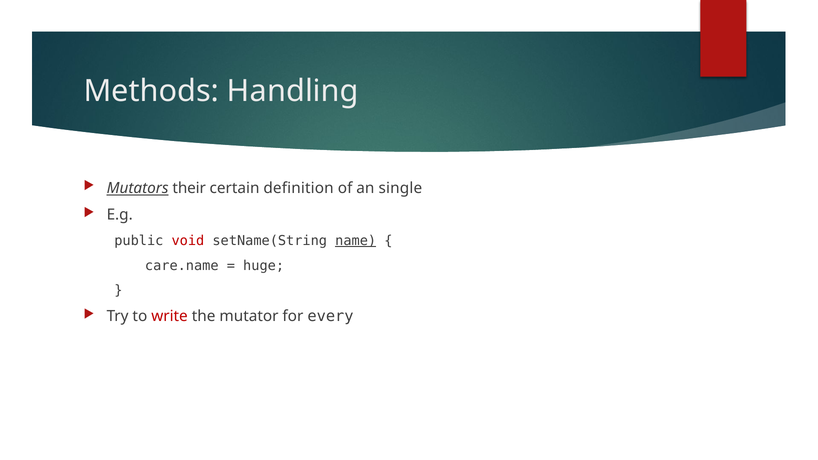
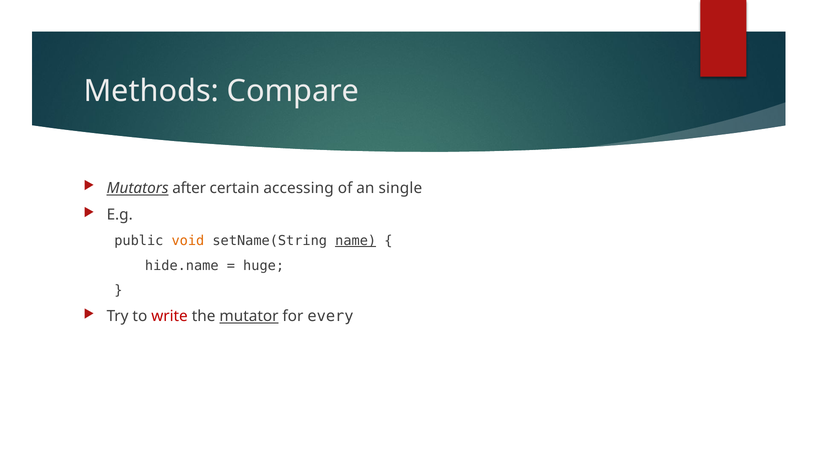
Handling: Handling -> Compare
their: their -> after
definition: definition -> accessing
void colour: red -> orange
care.name: care.name -> hide.name
mutator underline: none -> present
